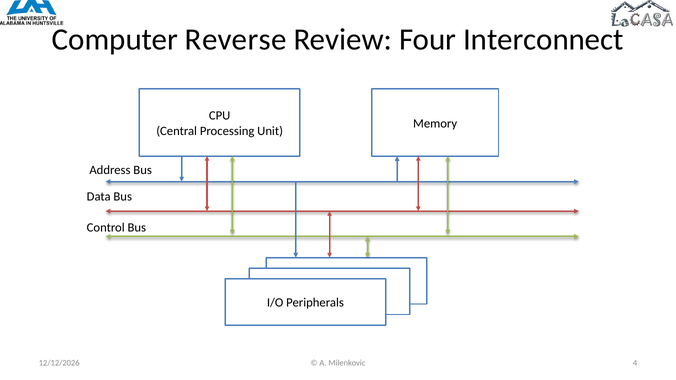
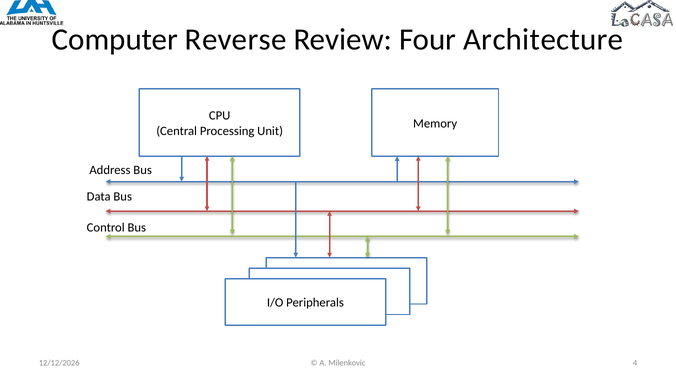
Interconnect: Interconnect -> Architecture
